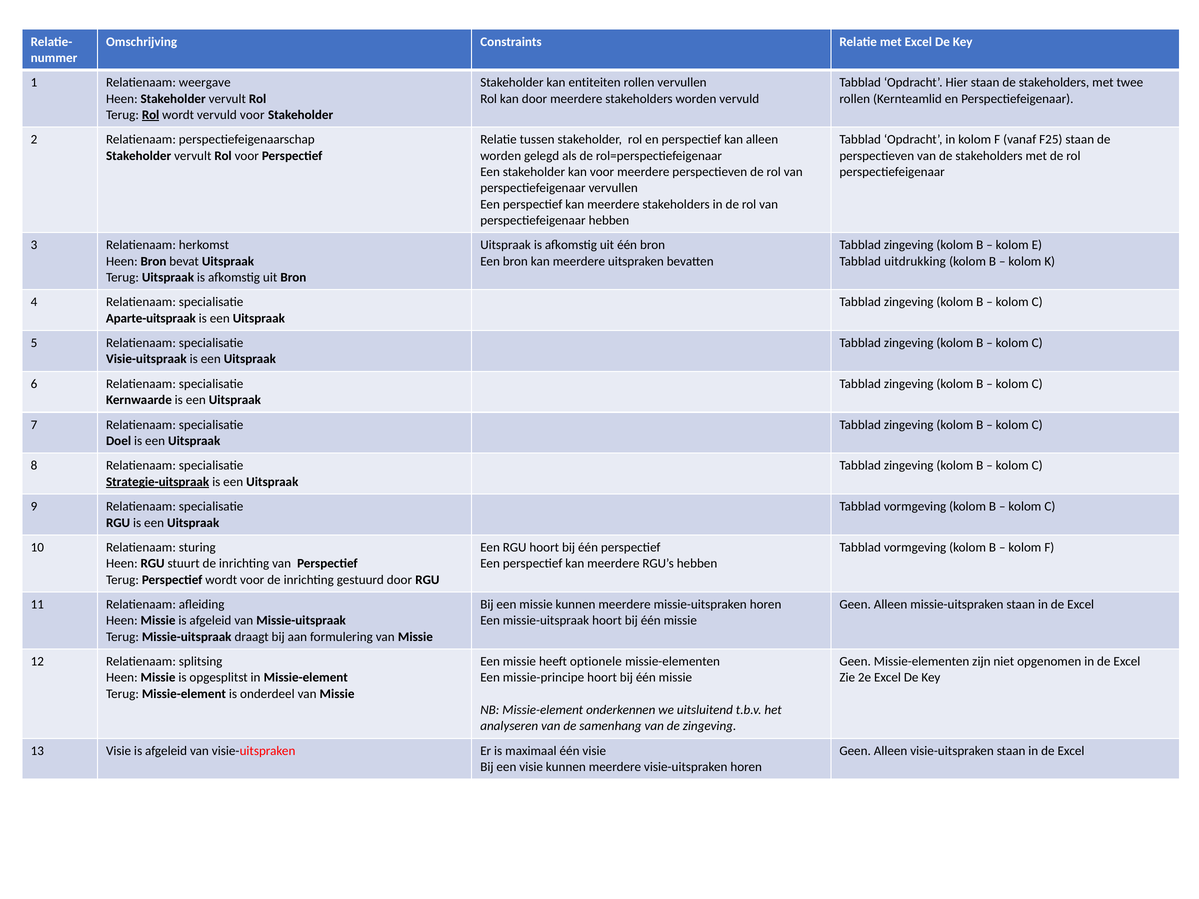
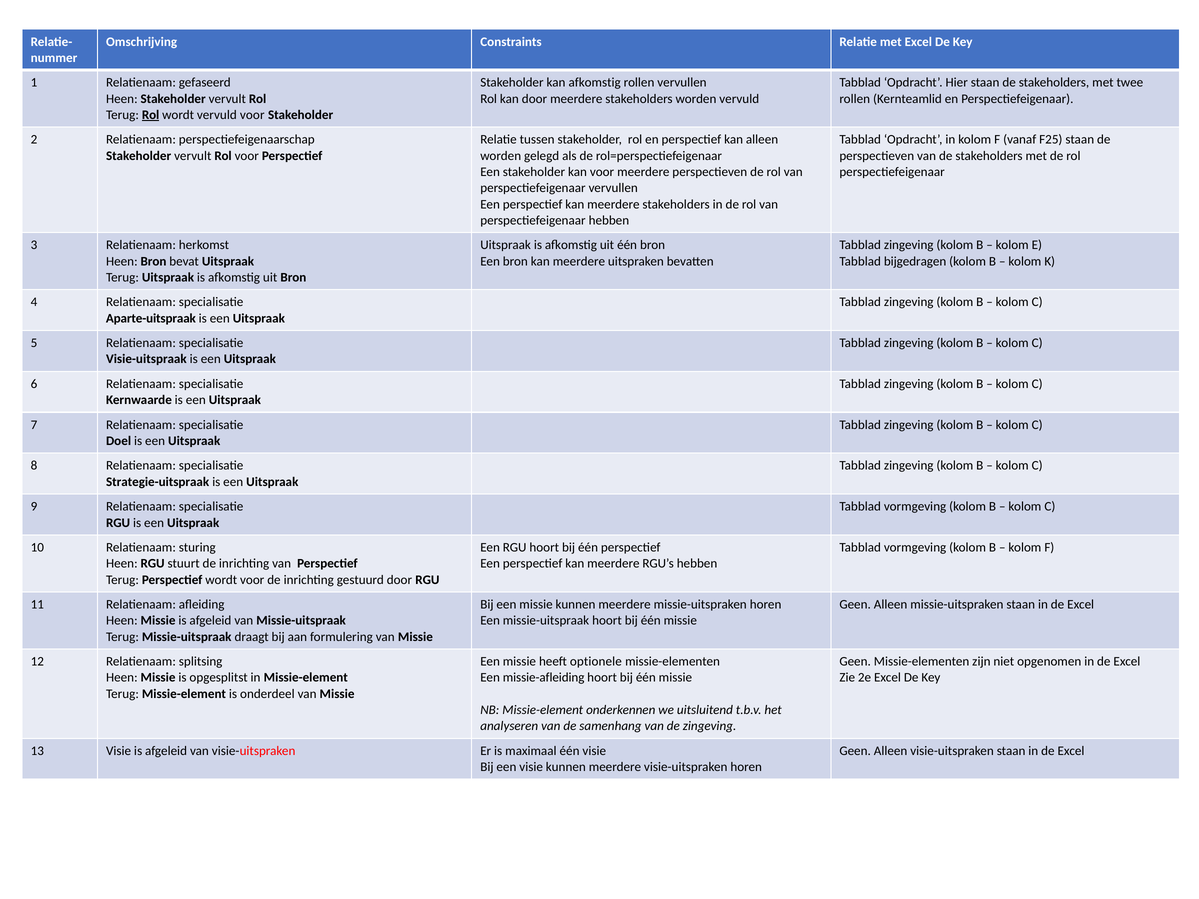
weergave: weergave -> gefaseerd
kan entiteiten: entiteiten -> afkomstig
uitdrukking: uitdrukking -> bijgedragen
Strategie-uitspraak underline: present -> none
missie-principe: missie-principe -> missie-afleiding
